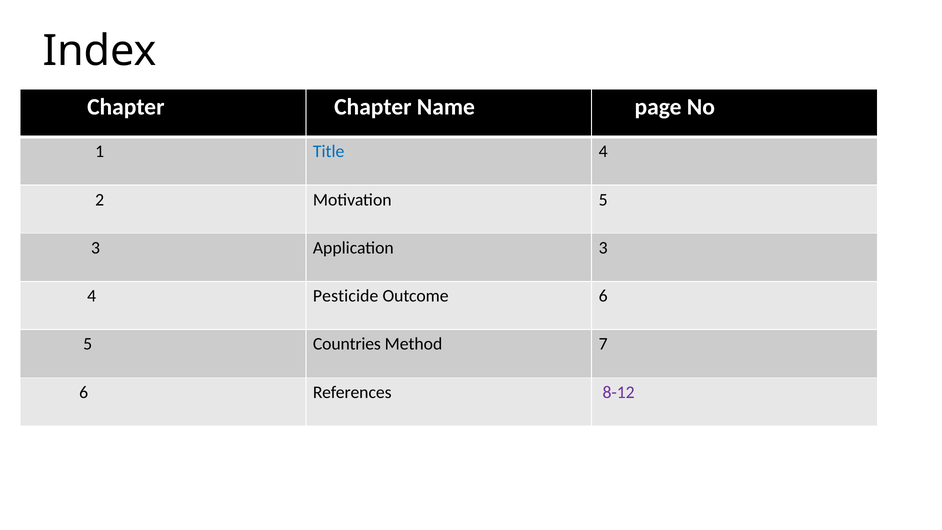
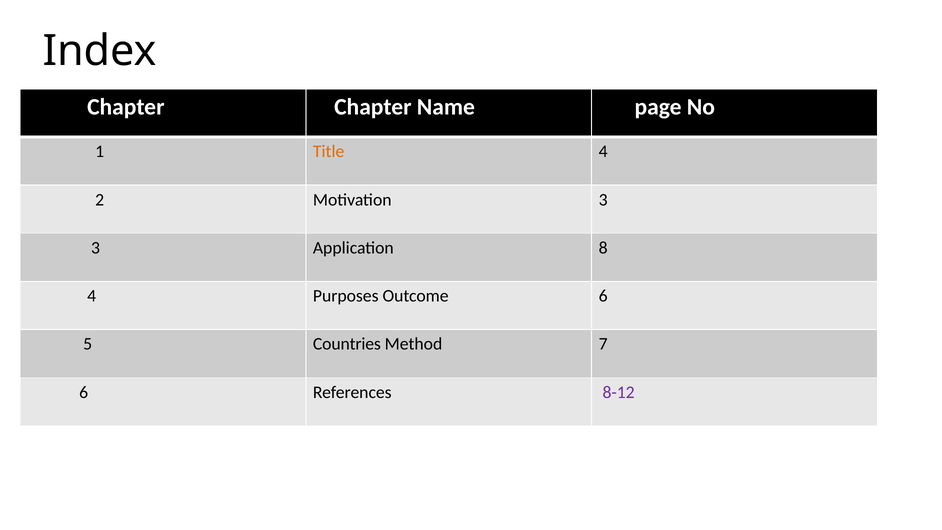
Title colour: blue -> orange
Motivation 5: 5 -> 3
Application 3: 3 -> 8
Pesticide: Pesticide -> Purposes
